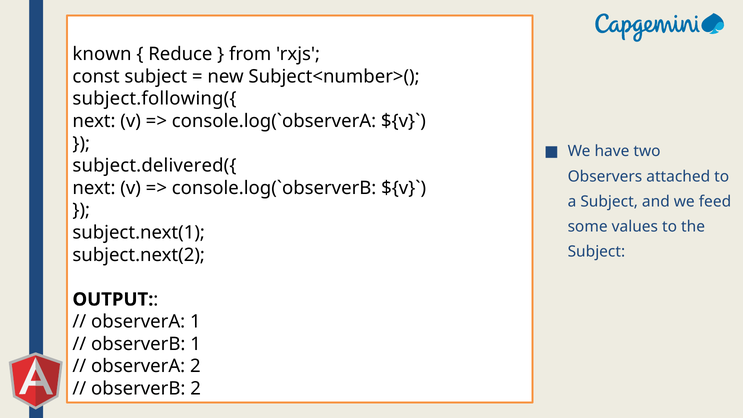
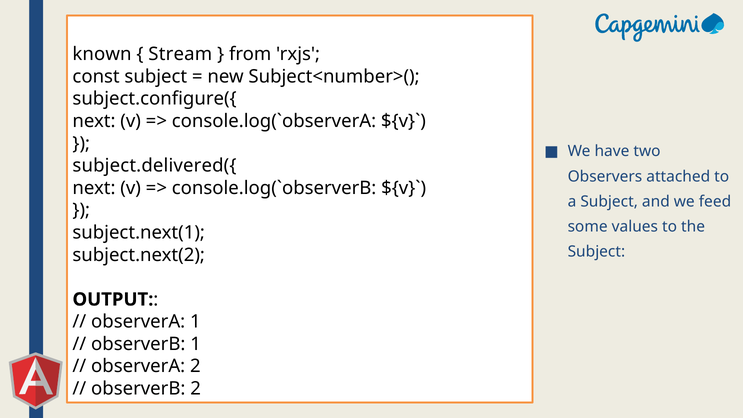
Reduce: Reduce -> Stream
subject.following({: subject.following({ -> subject.configure({
